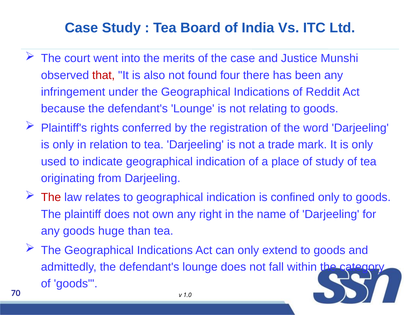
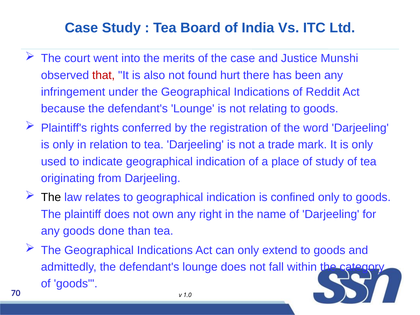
four: four -> hurt
The at (51, 197) colour: red -> black
huge: huge -> done
